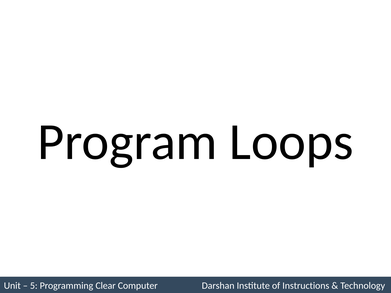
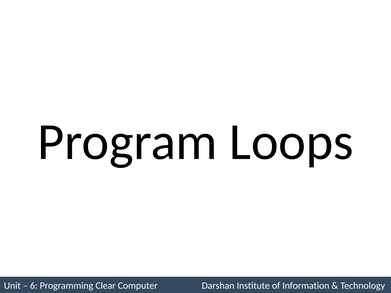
5: 5 -> 6
Instructions: Instructions -> Information
